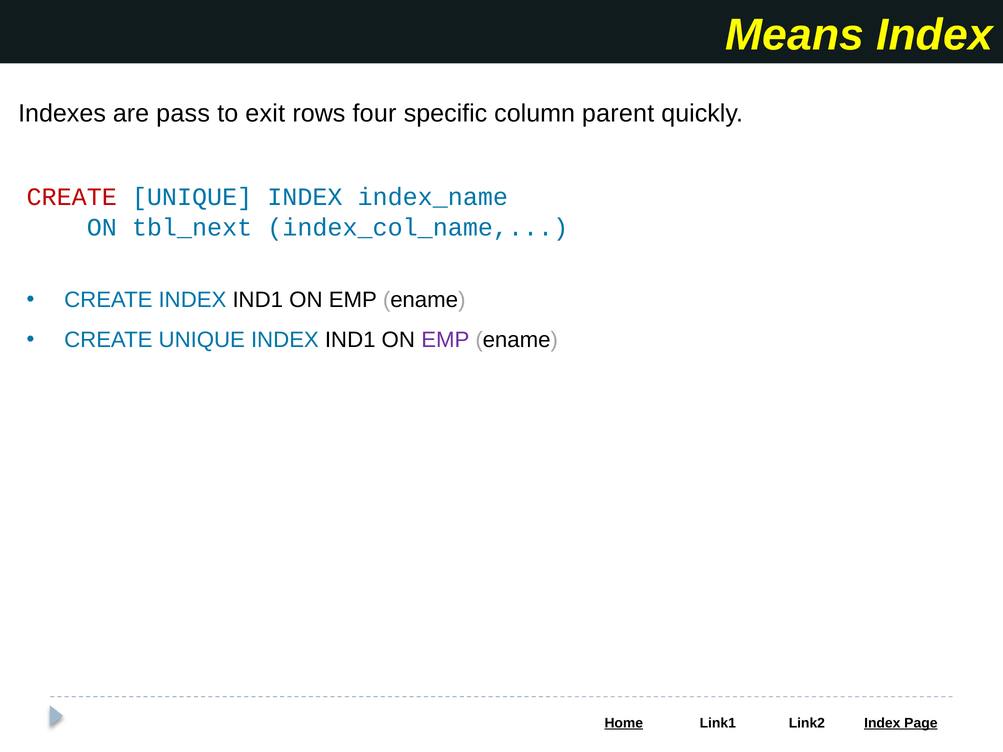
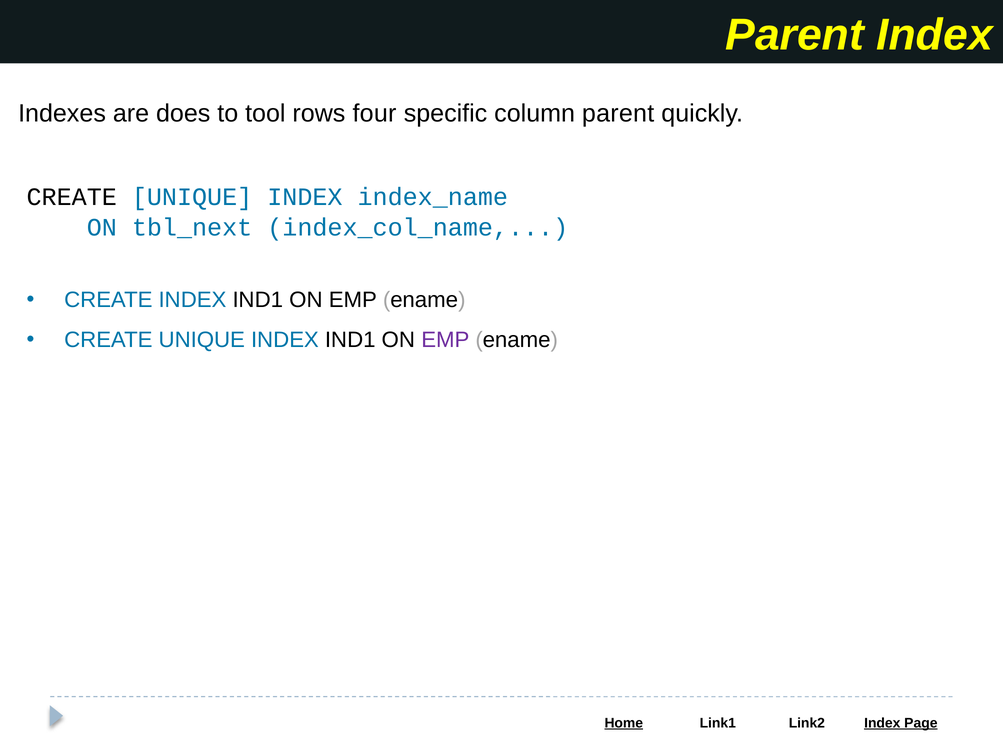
Means at (795, 35): Means -> Parent
pass: pass -> does
exit: exit -> tool
CREATE at (72, 197) colour: red -> black
